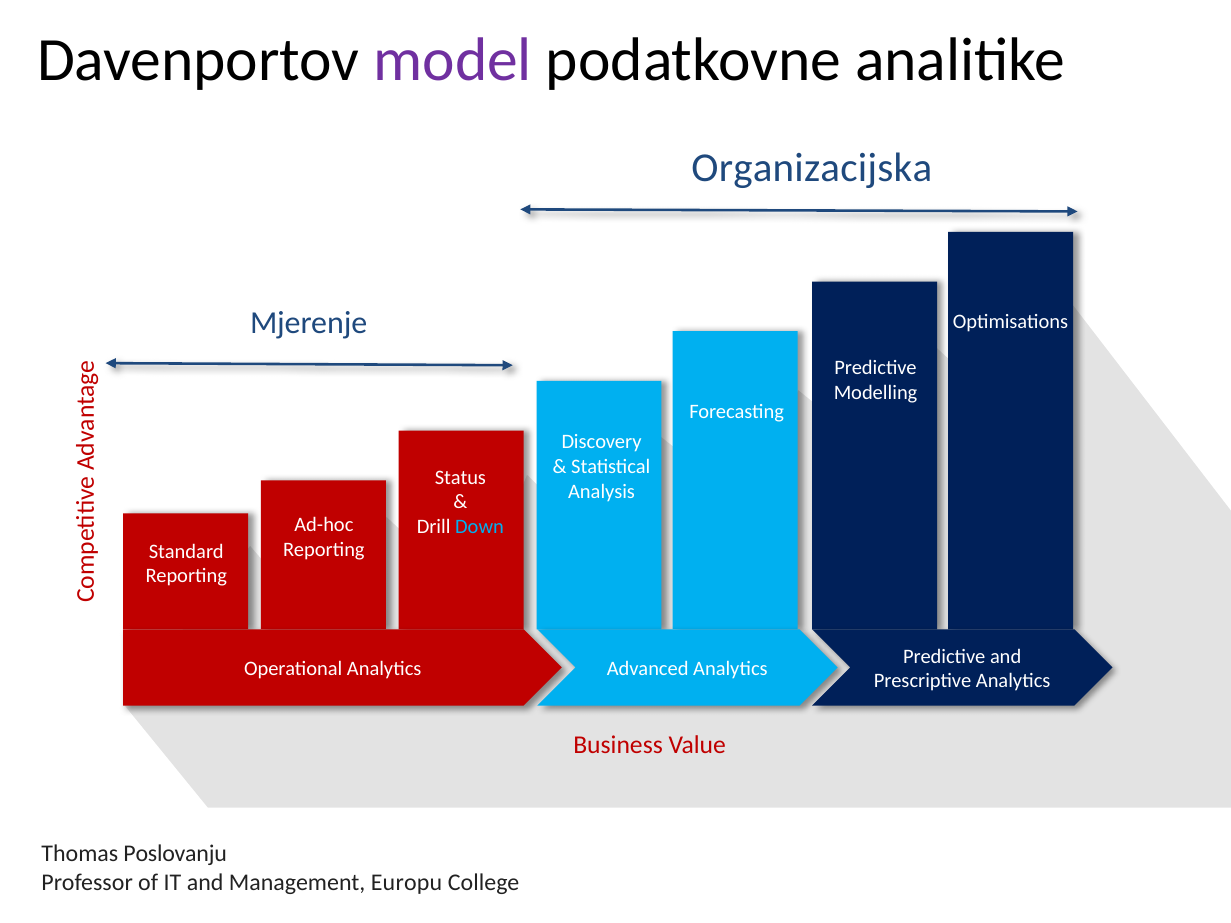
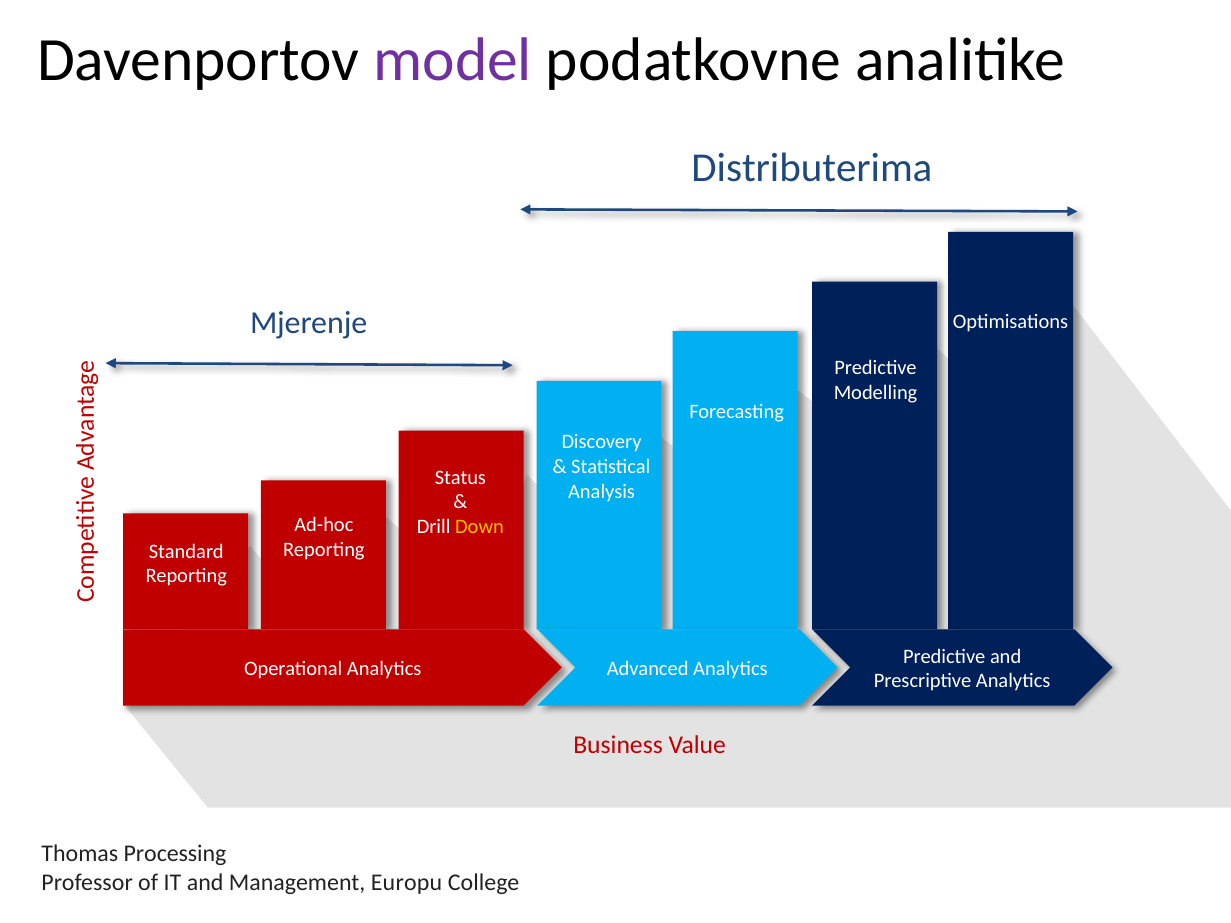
Organizacijska: Organizacijska -> Distributerima
Down colour: light blue -> yellow
Poslovanju: Poslovanju -> Processing
